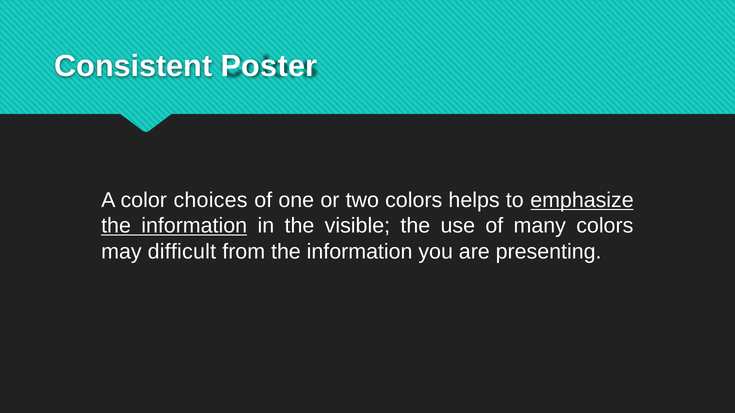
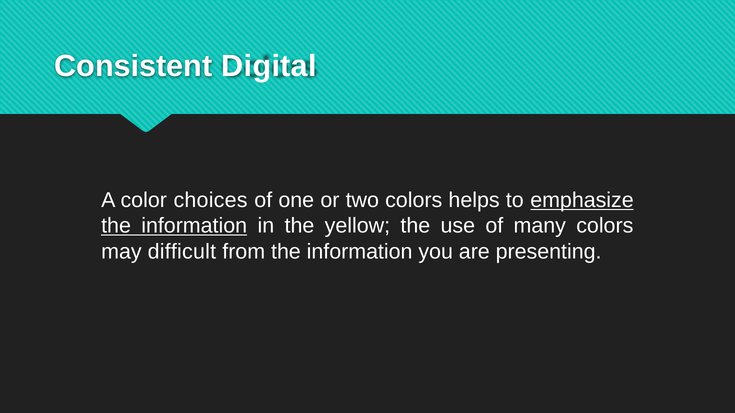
Poster: Poster -> Digital
visible: visible -> yellow
